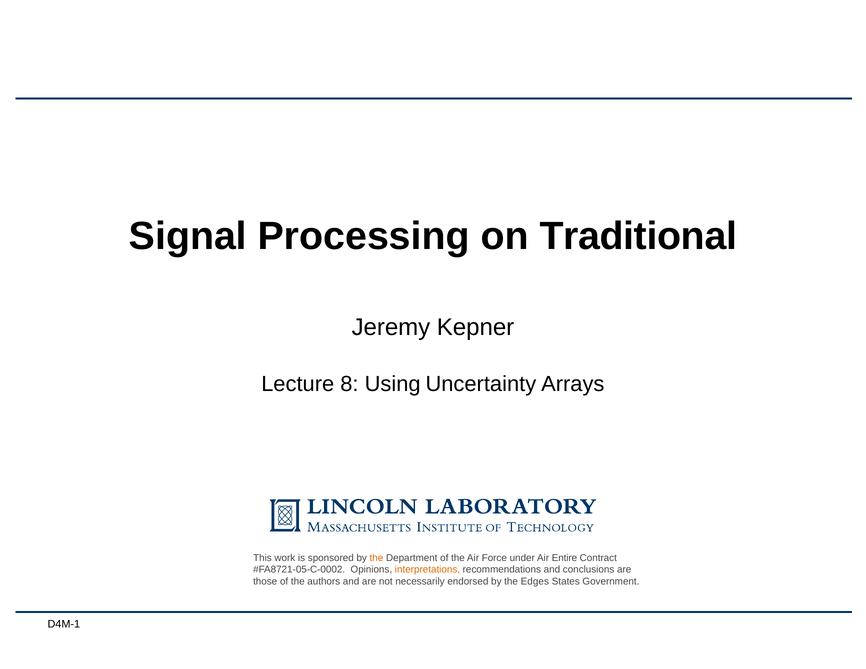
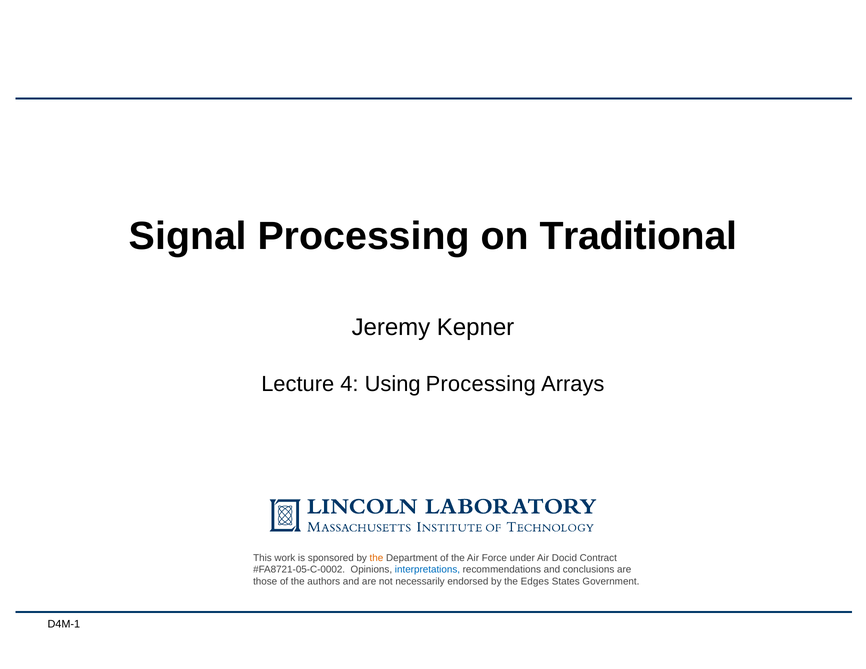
8: 8 -> 4
Using Uncertainty: Uncertainty -> Processing
Entire: Entire -> Docid
interpretations colour: orange -> blue
